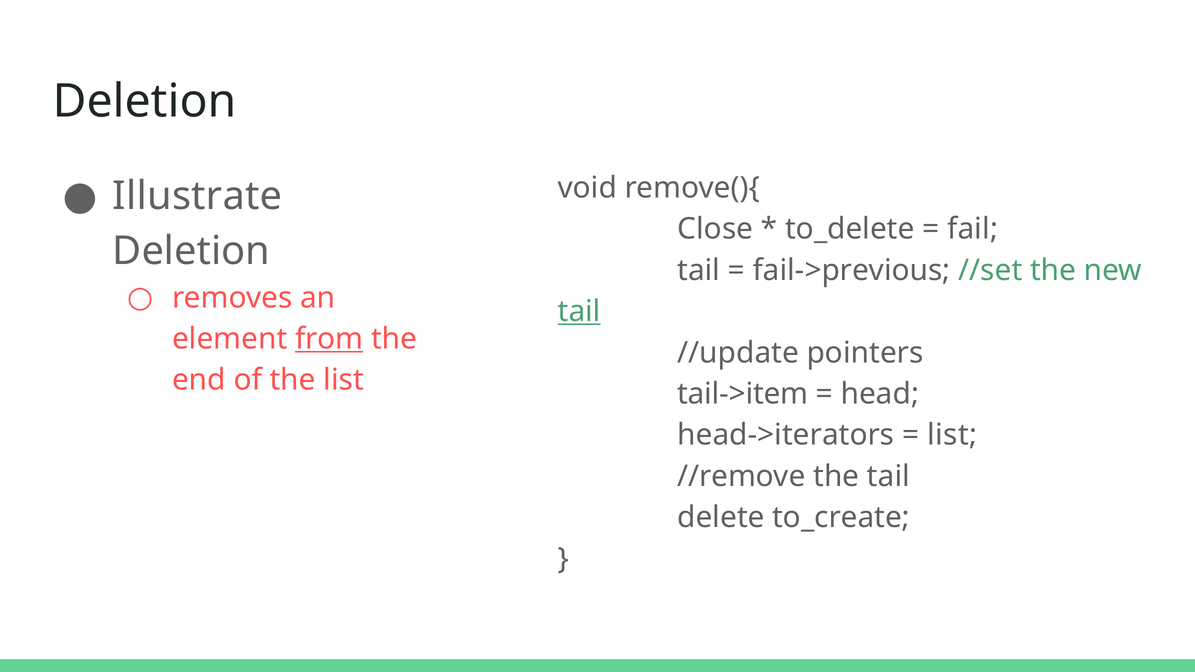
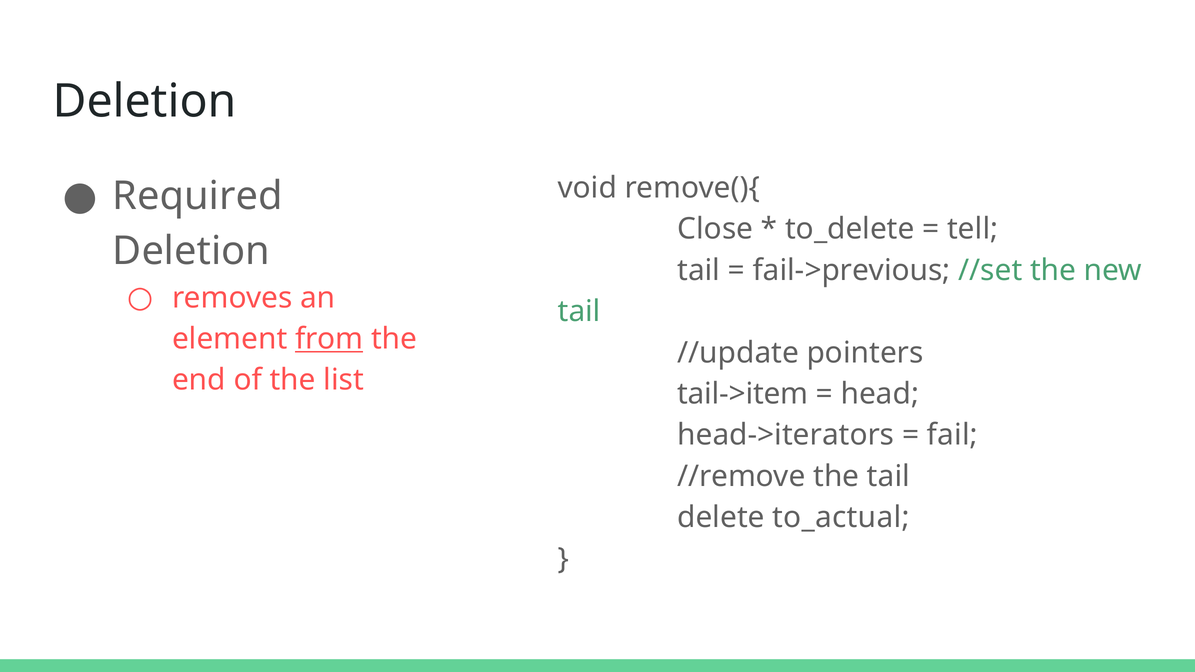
Illustrate: Illustrate -> Required
fail: fail -> tell
tail at (579, 312) underline: present -> none
list at (952, 435): list -> fail
to_create: to_create -> to_actual
